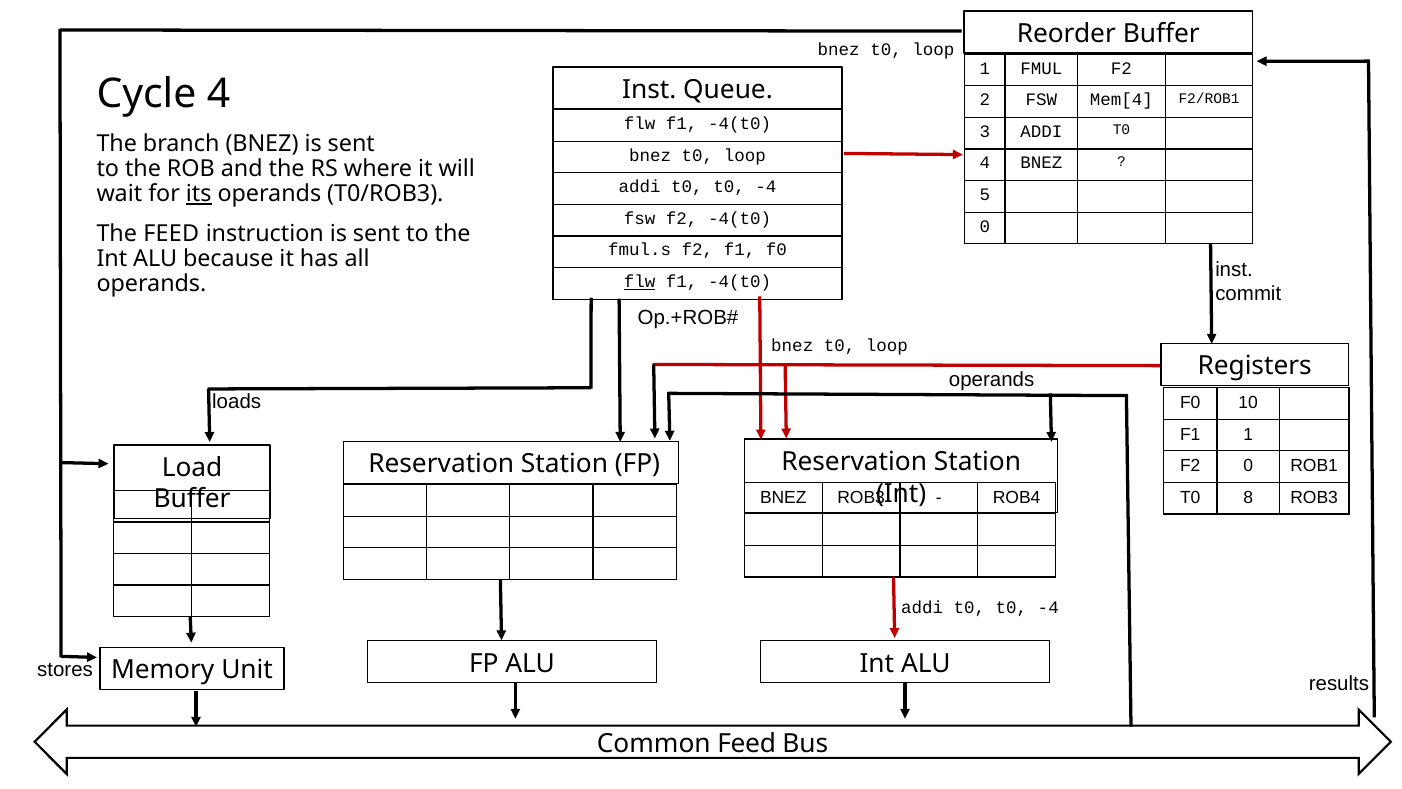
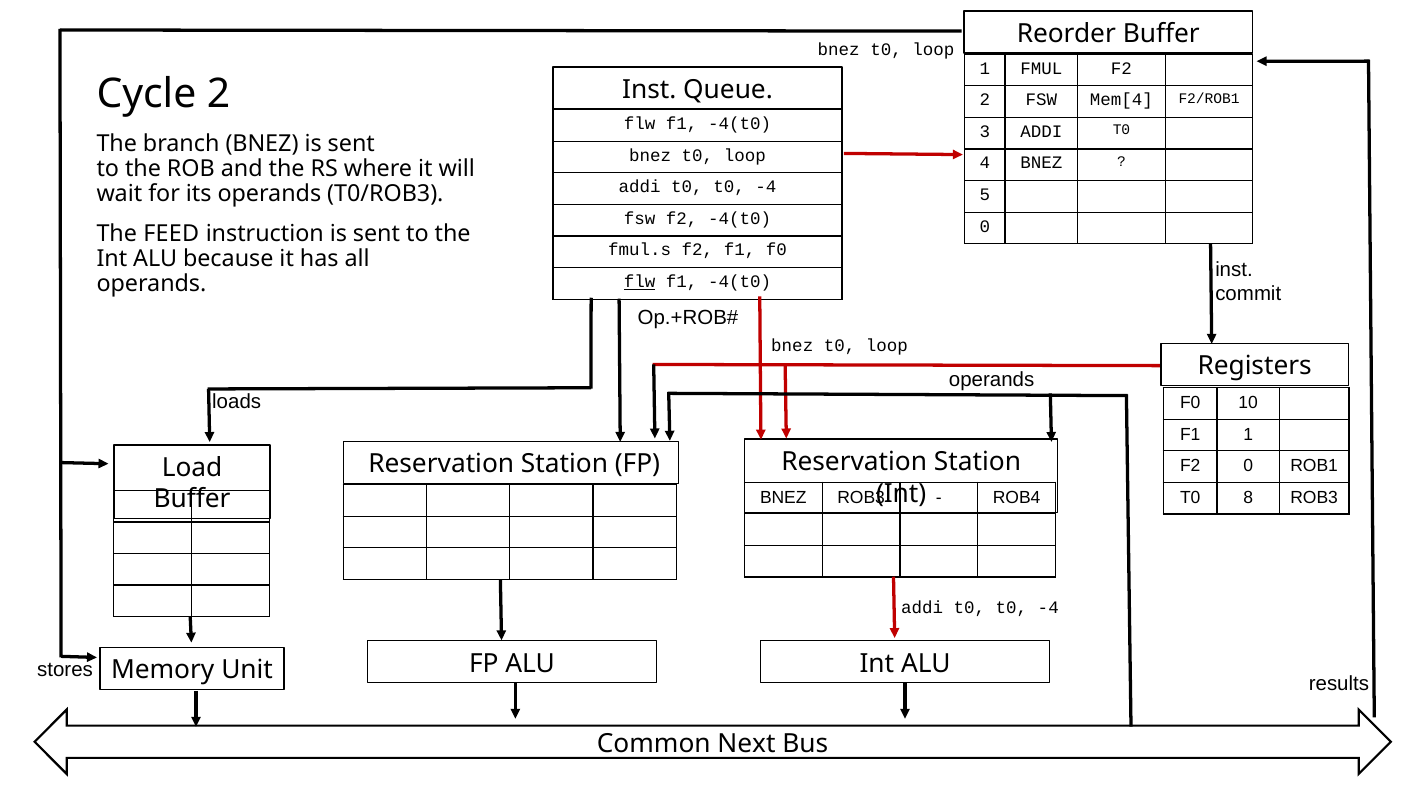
Cycle 4: 4 -> 2
its underline: present -> none
Common Feed: Feed -> Next
